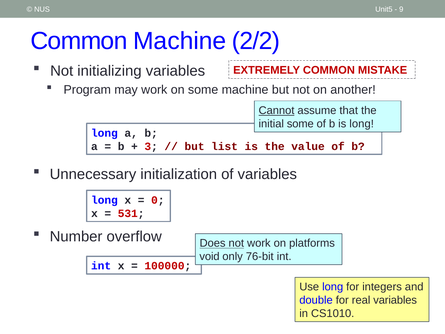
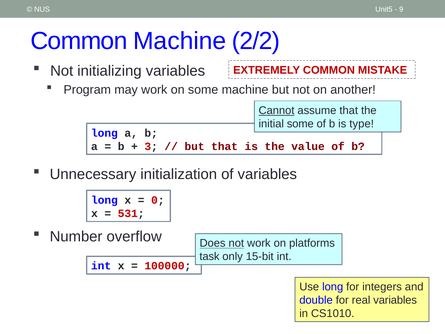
is long: long -> type
but list: list -> that
void: void -> task
76-bit: 76-bit -> 15-bit
